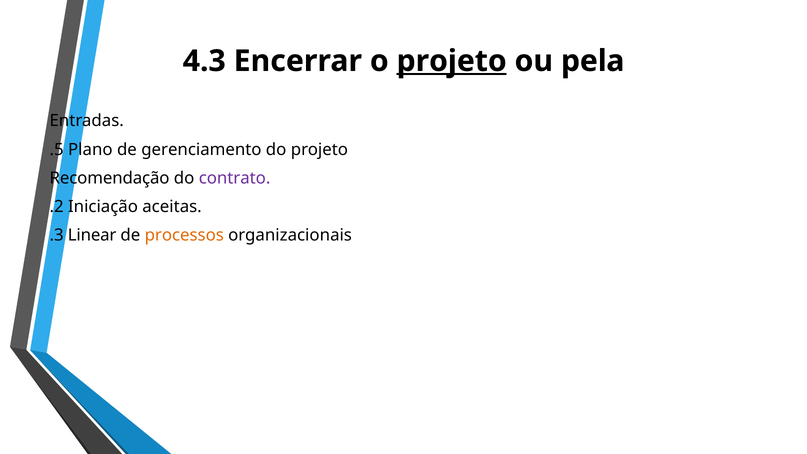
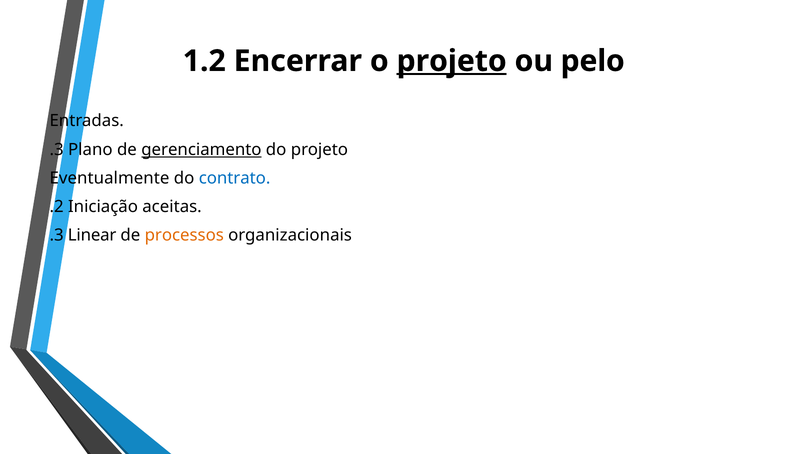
4.3: 4.3 -> 1.2
pela: pela -> pelo
.5 at (57, 150): .5 -> .3
gerenciamento underline: none -> present
Recomendação: Recomendação -> Eventualmente
contrato colour: purple -> blue
